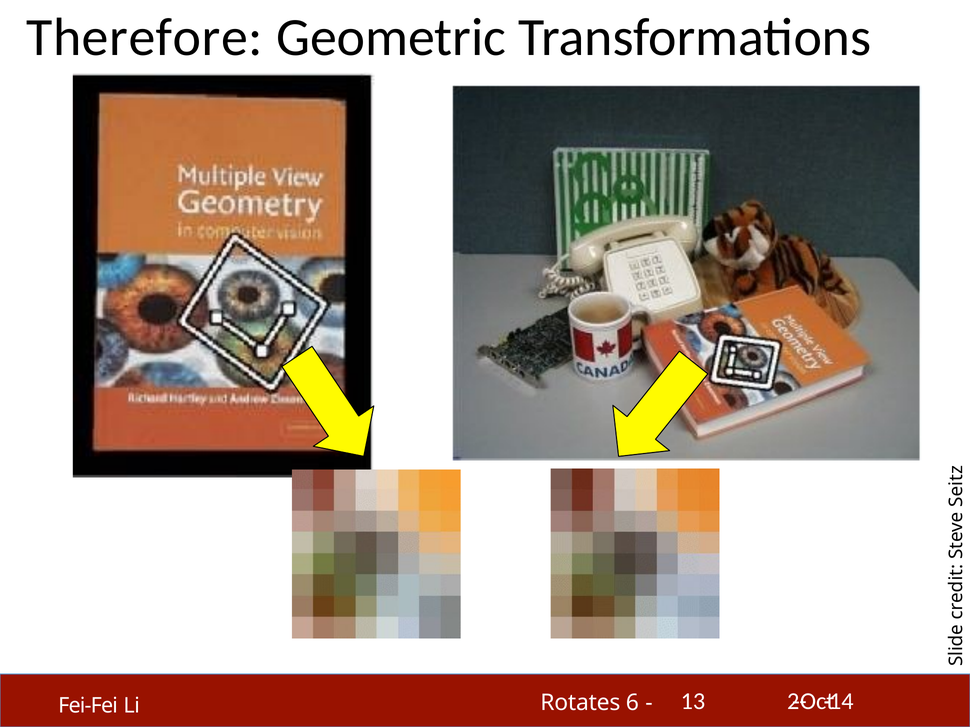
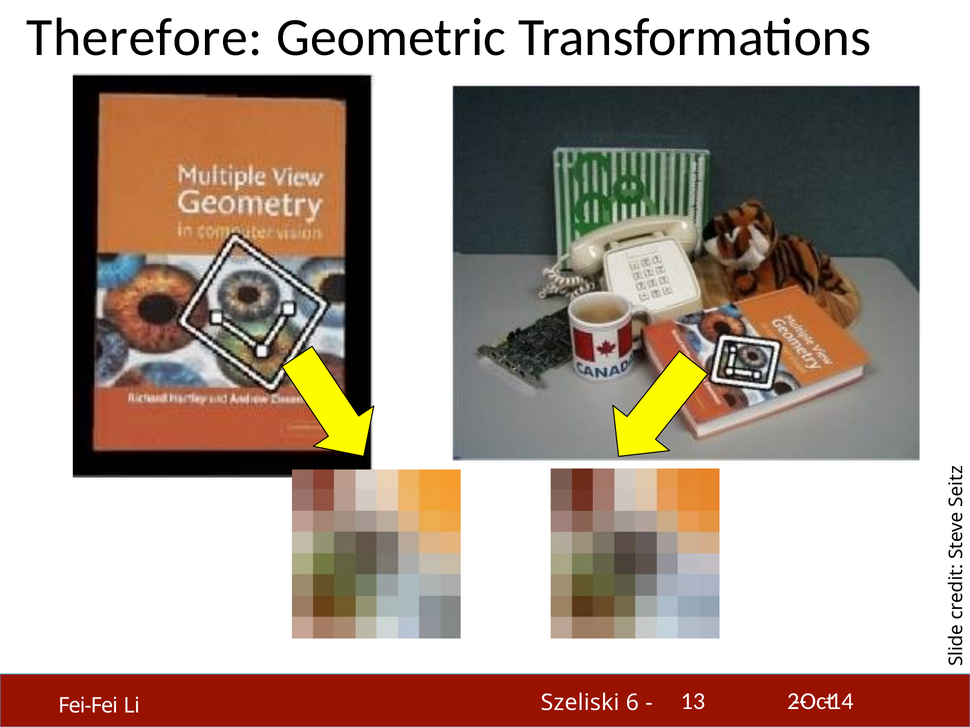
Rotates: Rotates -> Szeliski
